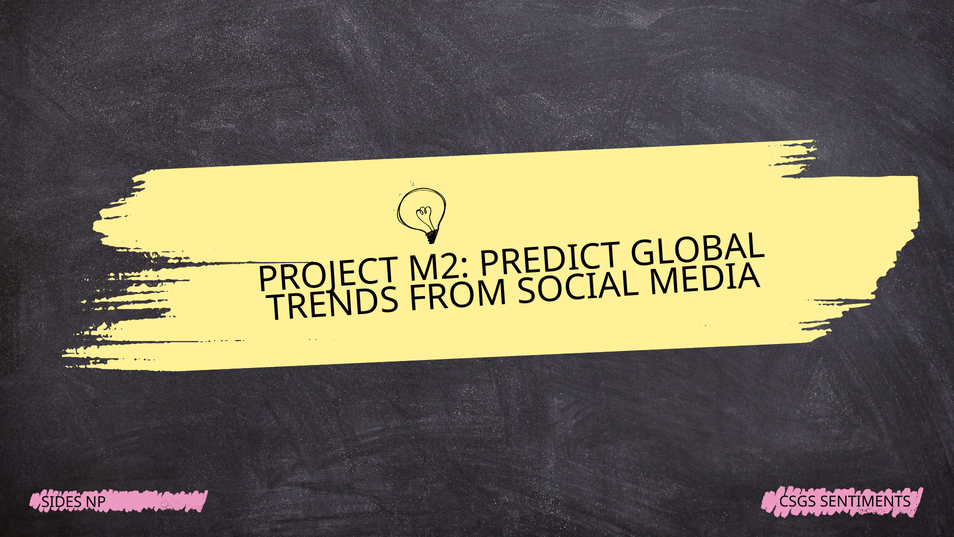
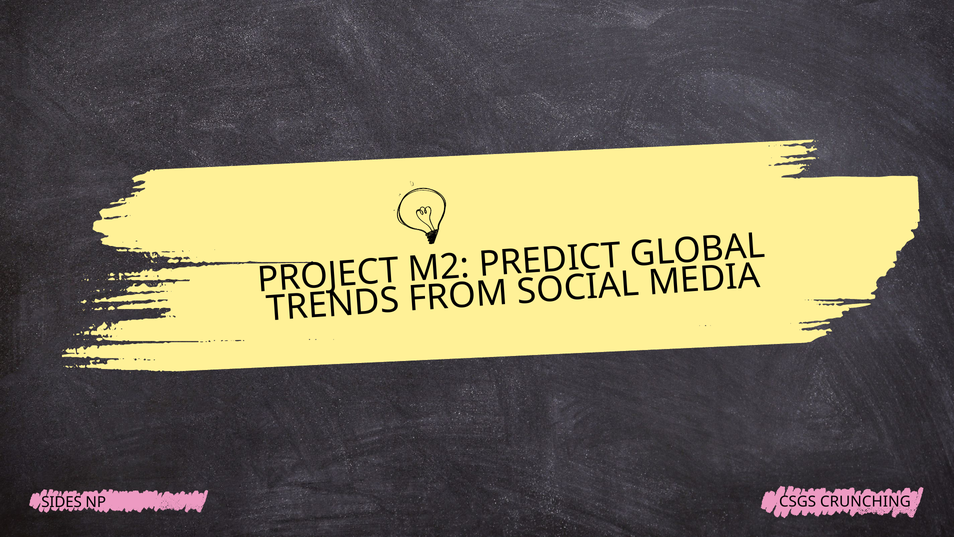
SENTIMENTS: SENTIMENTS -> CRUNCHING
